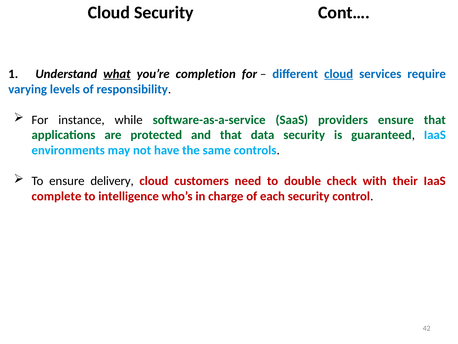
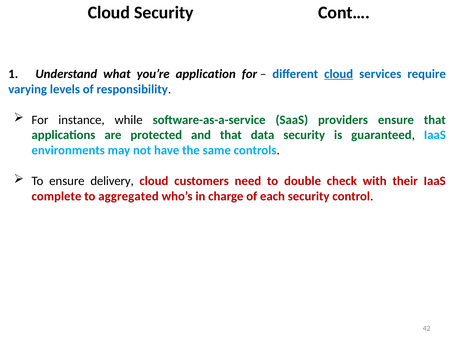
what underline: present -> none
completion: completion -> application
intelligence: intelligence -> aggregated
